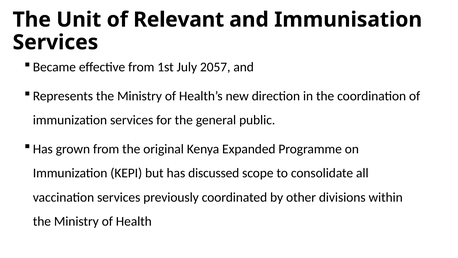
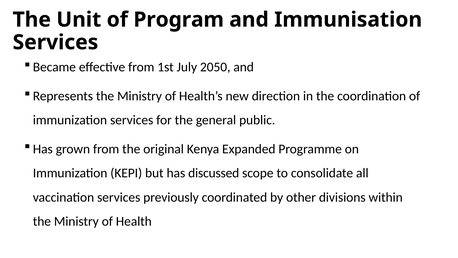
Relevant: Relevant -> Program
2057: 2057 -> 2050
